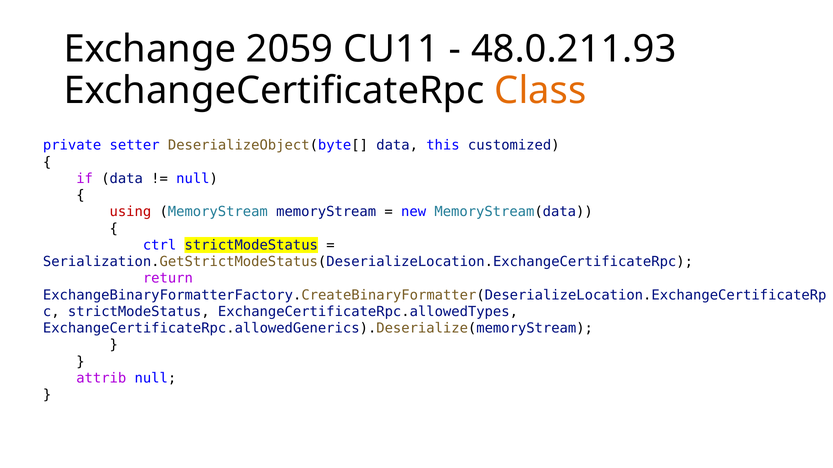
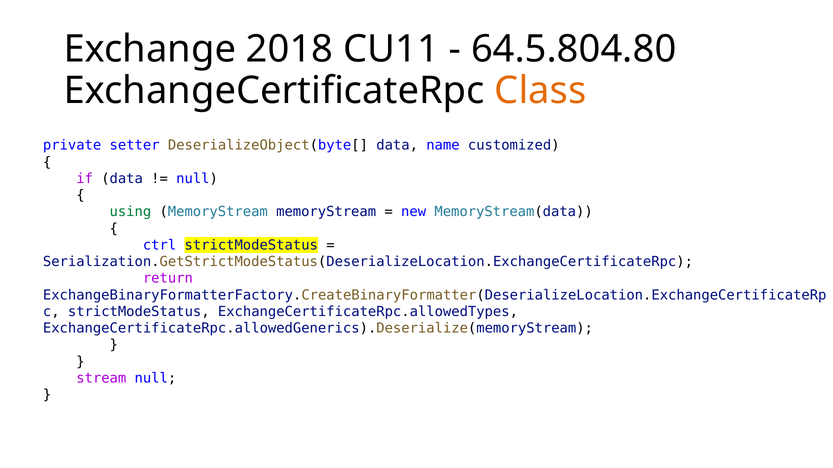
2059: 2059 -> 2018
48.0.211.93: 48.0.211.93 -> 64.5.804.80
this: this -> name
using colour: red -> green
attrib: attrib -> stream
